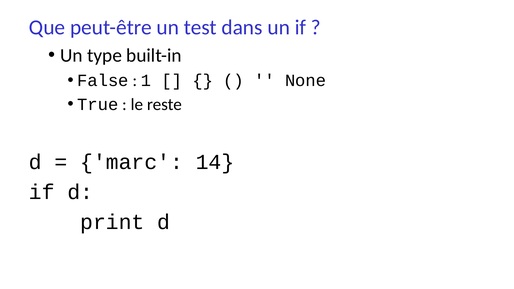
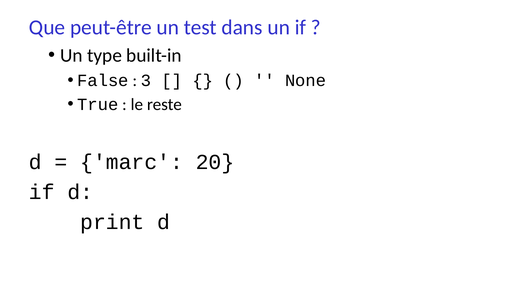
1: 1 -> 3
14: 14 -> 20
